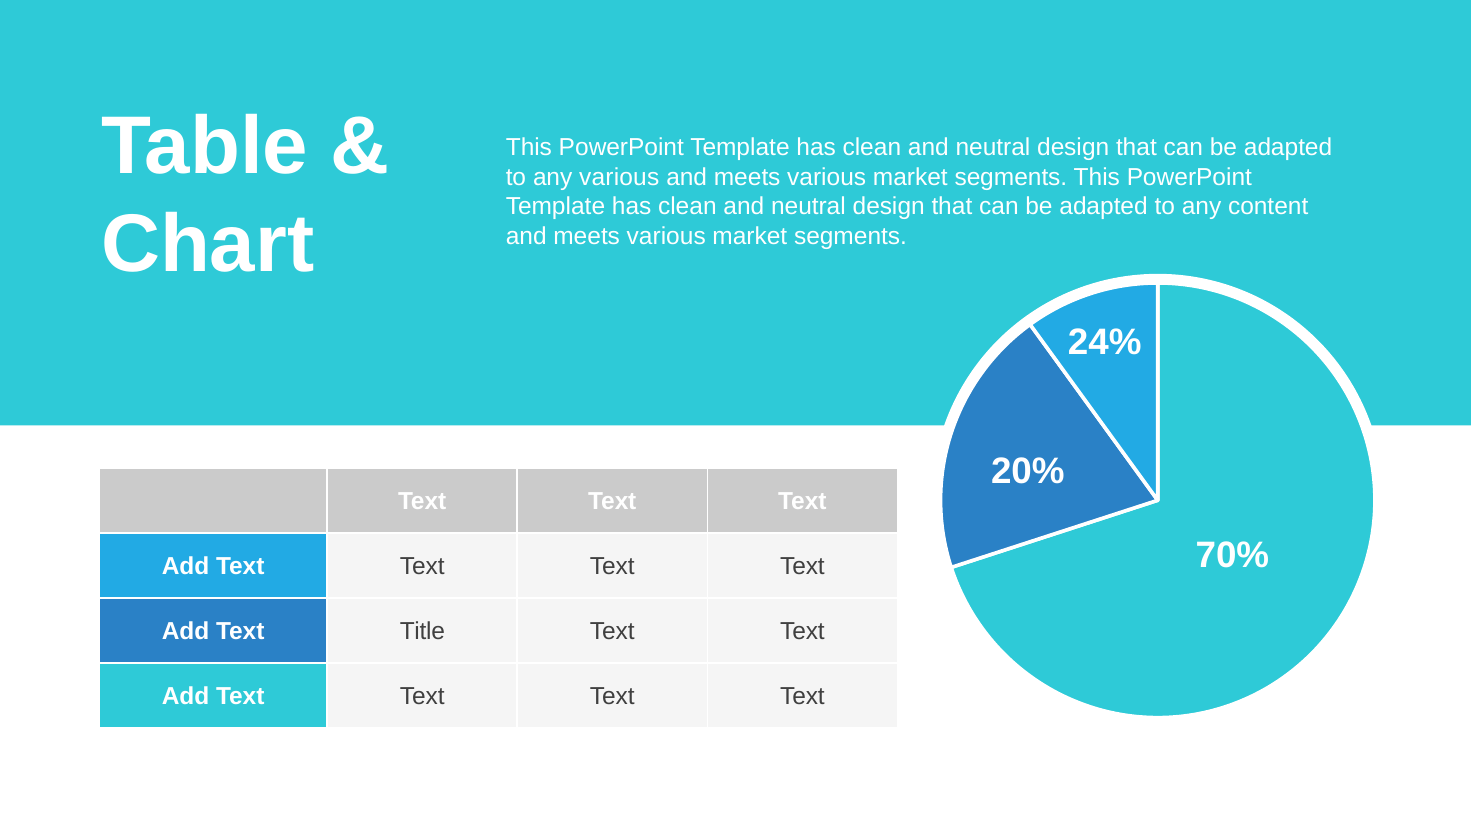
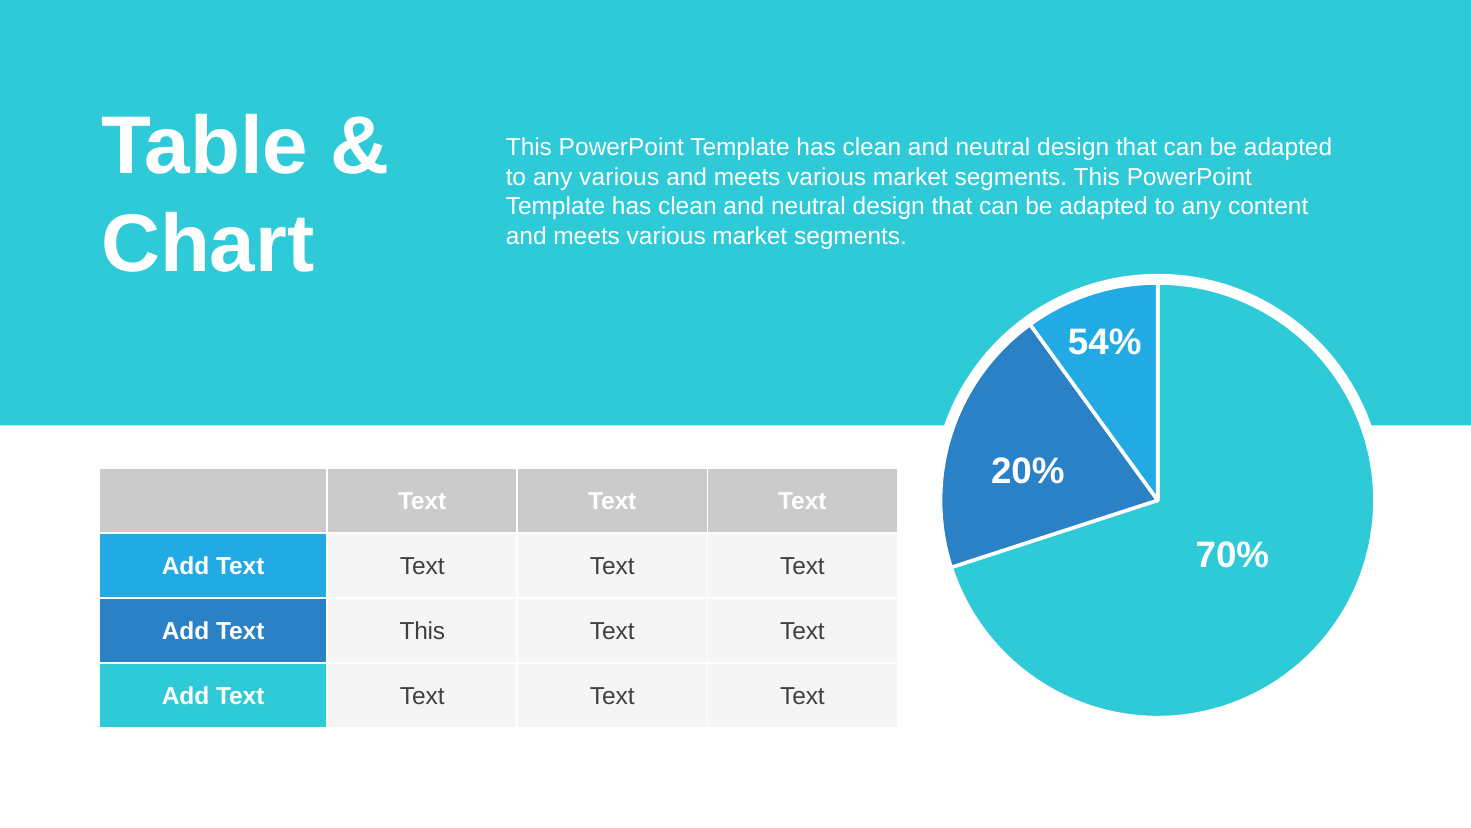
24%: 24% -> 54%
Text Title: Title -> This
